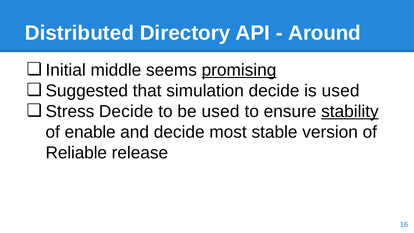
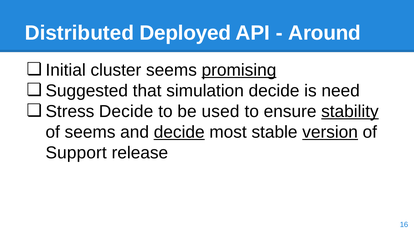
Directory: Directory -> Deployed
middle: middle -> cluster
is used: used -> need
of enable: enable -> seems
decide at (179, 132) underline: none -> present
version underline: none -> present
Reliable: Reliable -> Support
